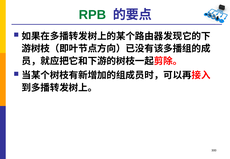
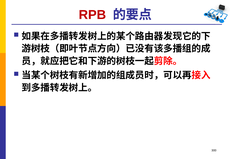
RPB colour: green -> red
